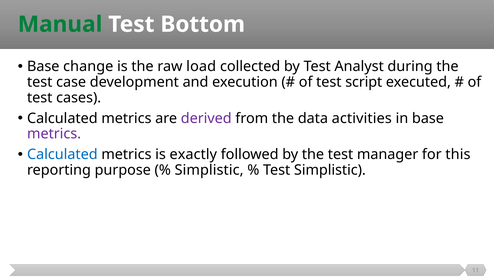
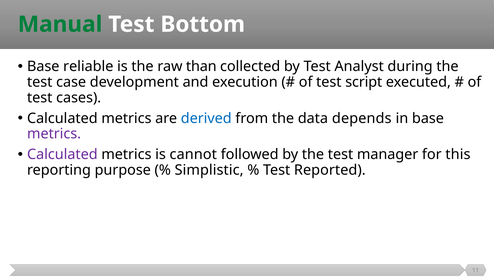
change: change -> reliable
load: load -> than
derived colour: purple -> blue
activities: activities -> depends
Calculated at (62, 154) colour: blue -> purple
exactly: exactly -> cannot
Test Simplistic: Simplistic -> Reported
